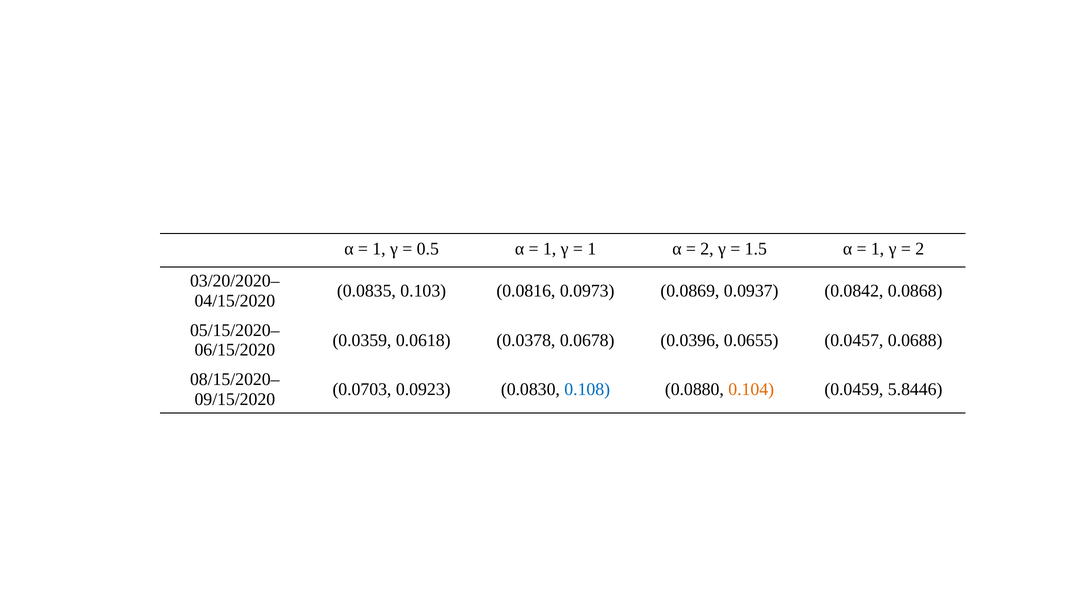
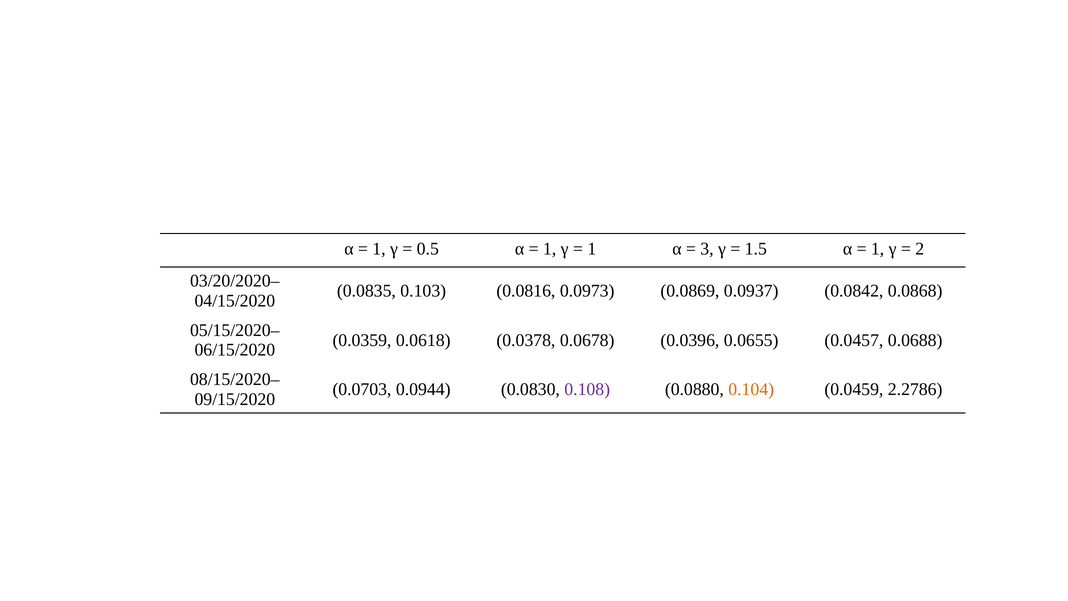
2 at (707, 249): 2 -> 3
0.0923: 0.0923 -> 0.0944
0.108 colour: blue -> purple
5.8446: 5.8446 -> 2.2786
